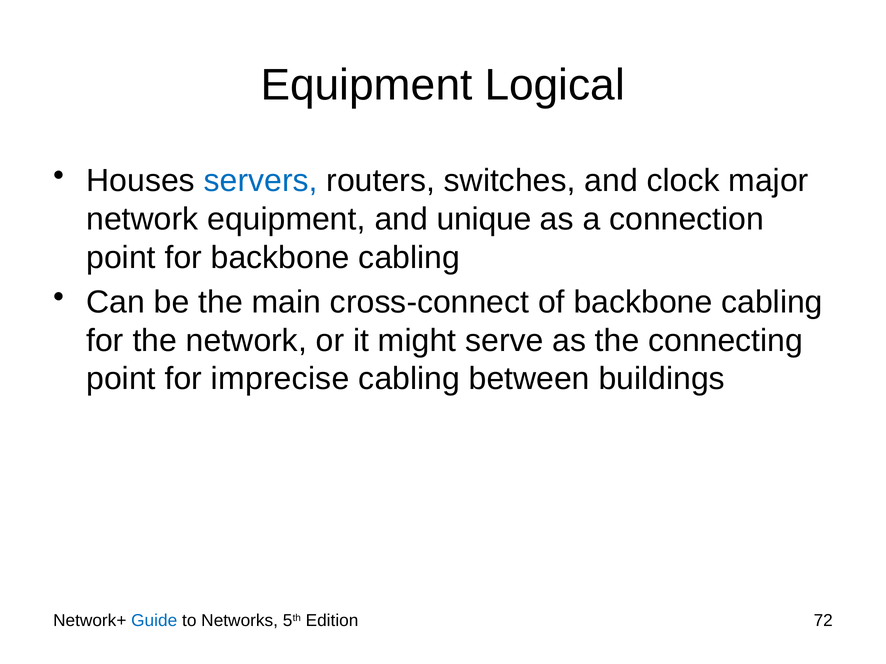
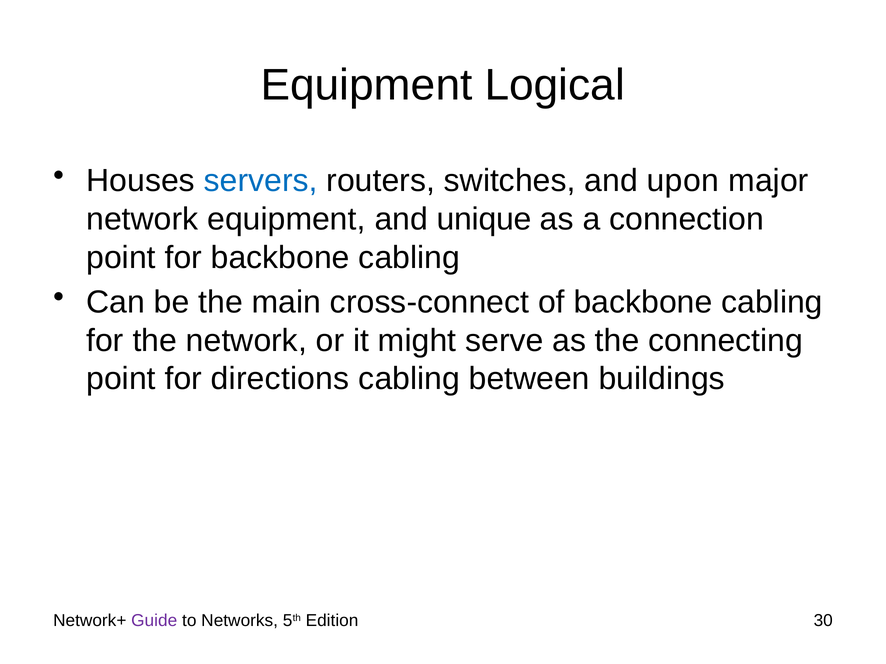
clock: clock -> upon
imprecise: imprecise -> directions
Guide colour: blue -> purple
72: 72 -> 30
